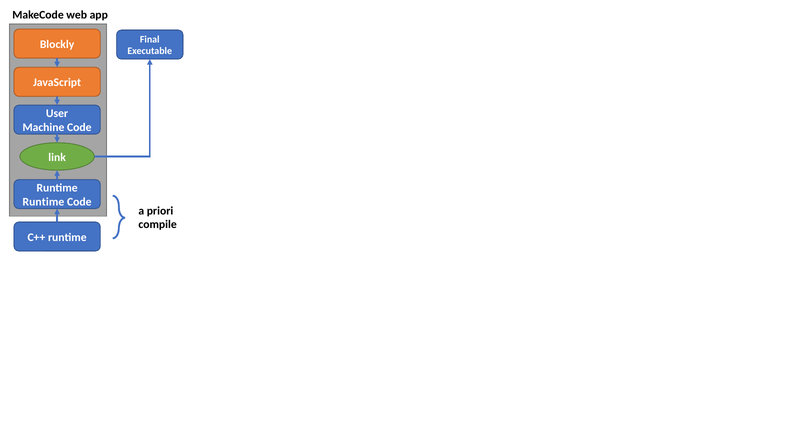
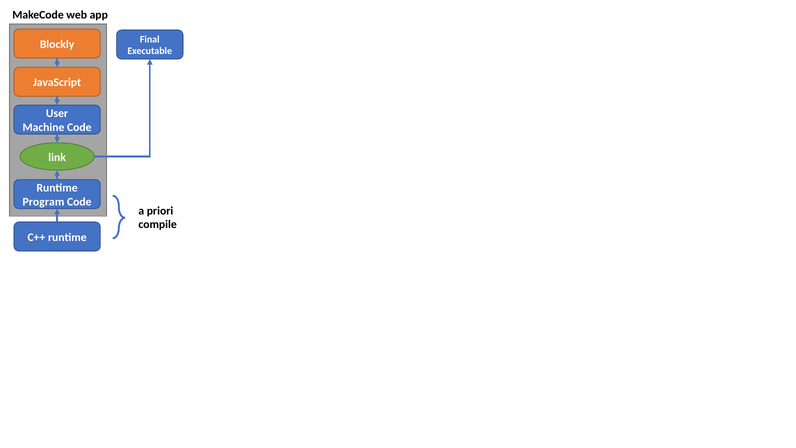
Runtime at (43, 202): Runtime -> Program
